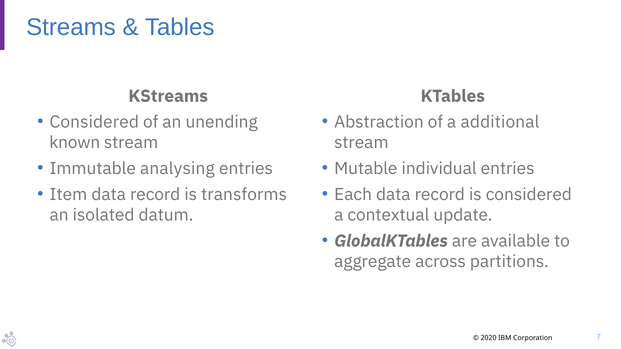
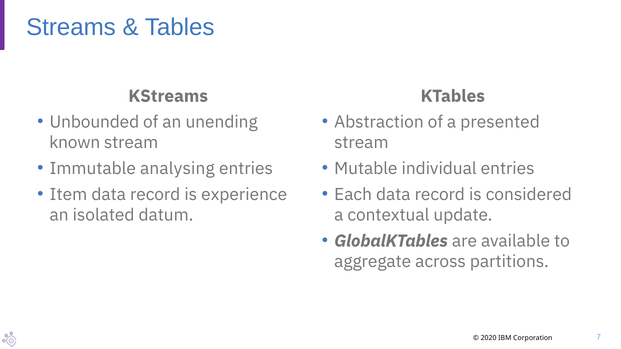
Considered at (94, 122): Considered -> Unbounded
additional: additional -> presented
transforms: transforms -> experience
